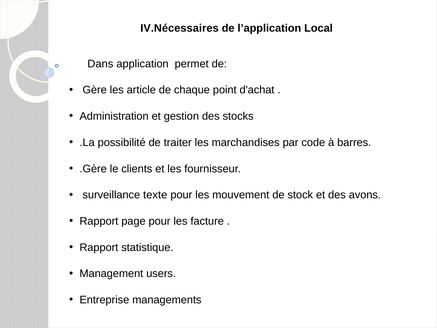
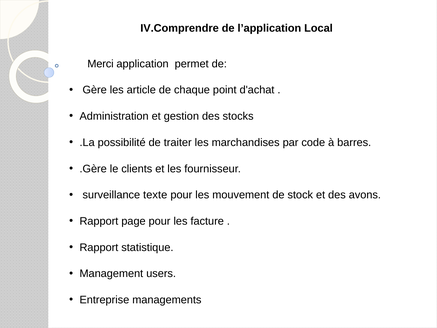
IV.Nécessaires: IV.Nécessaires -> IV.Comprendre
Dans: Dans -> Merci
